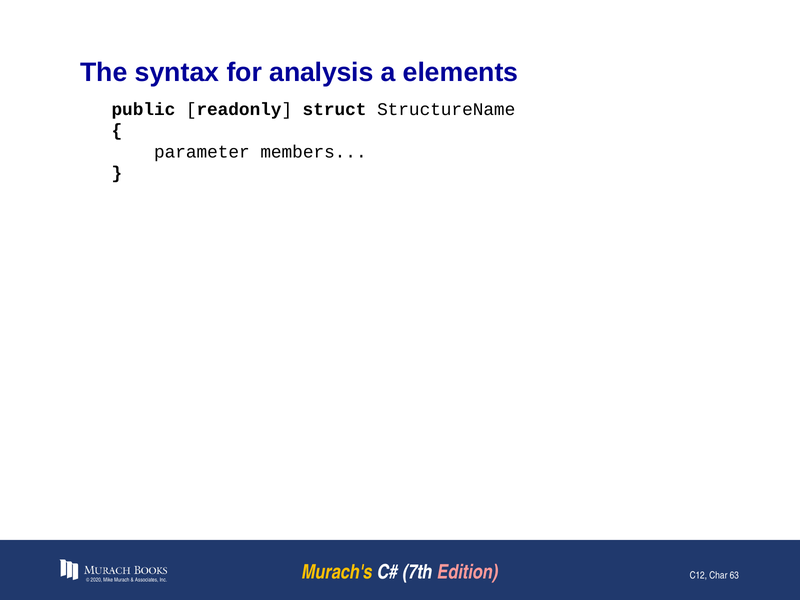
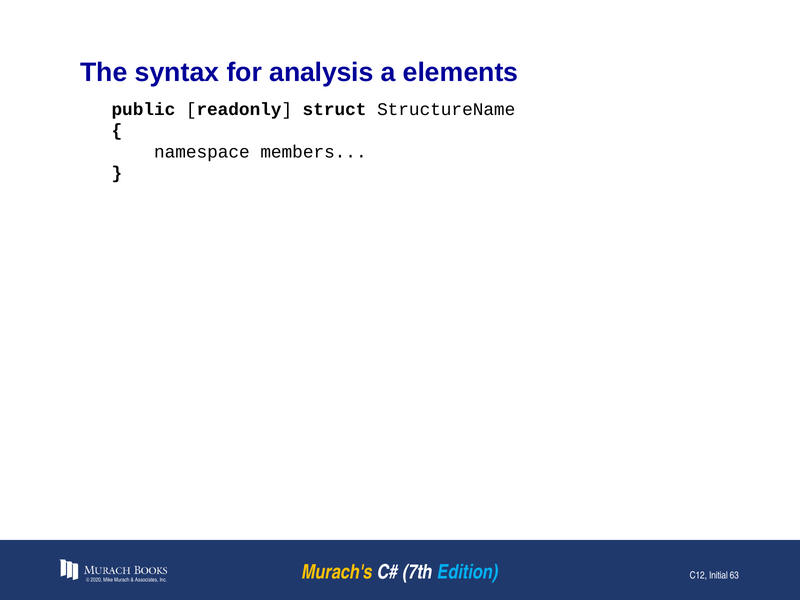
parameter: parameter -> namespace
Edition colour: pink -> light blue
Char: Char -> Initial
